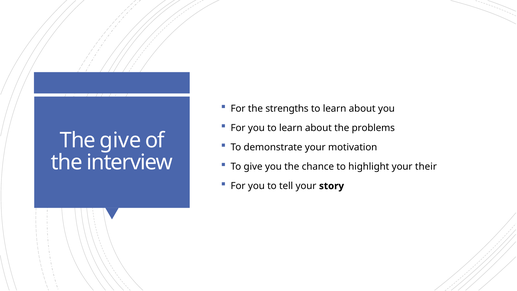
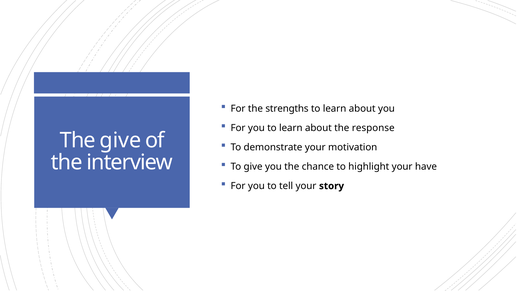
problems: problems -> response
their: their -> have
